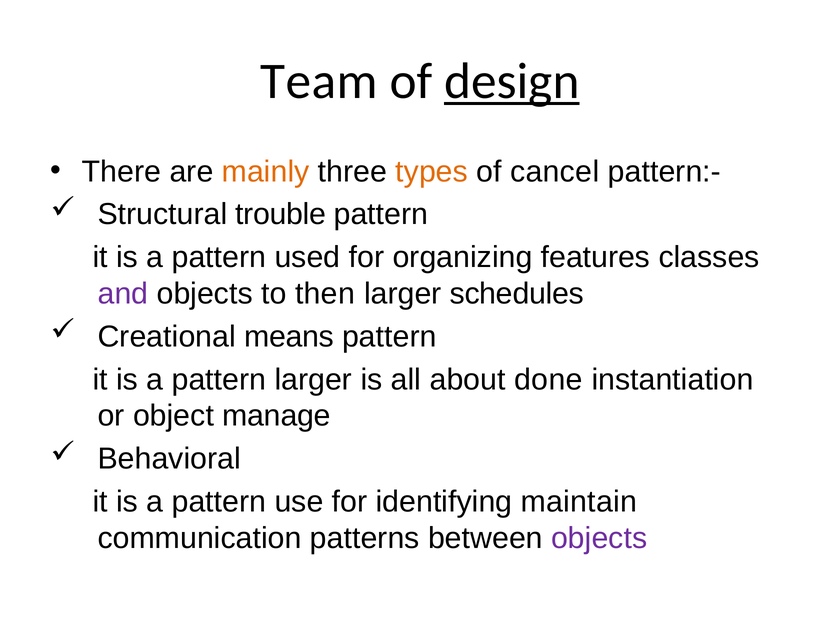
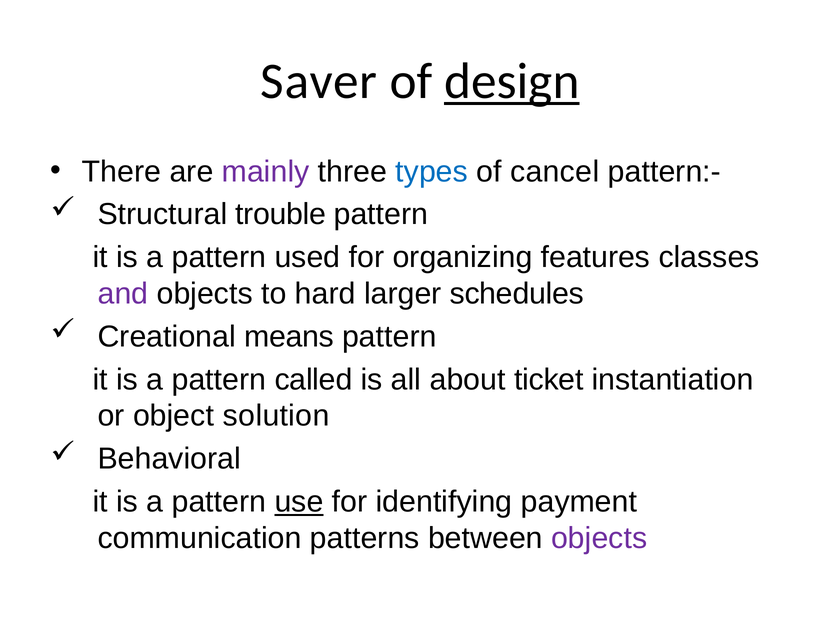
Team: Team -> Saver
mainly colour: orange -> purple
types colour: orange -> blue
then: then -> hard
pattern larger: larger -> called
done: done -> ticket
manage: manage -> solution
use underline: none -> present
maintain: maintain -> payment
